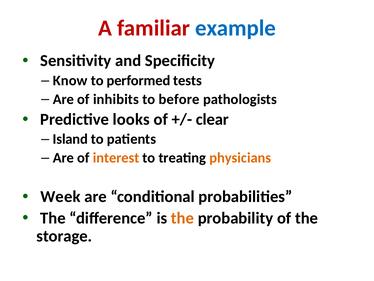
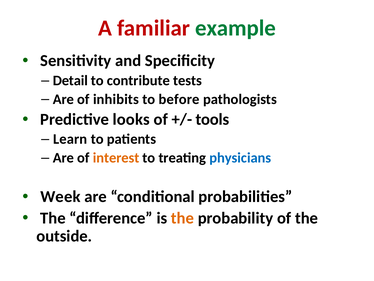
example colour: blue -> green
Know: Know -> Detail
performed: performed -> contribute
clear: clear -> tools
Island: Island -> Learn
physicians colour: orange -> blue
storage: storage -> outside
